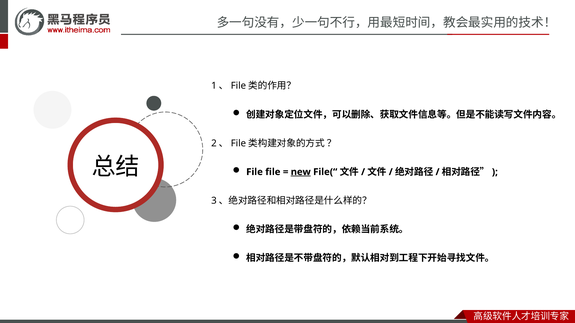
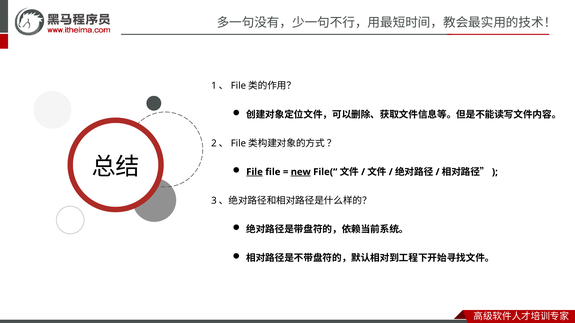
File at (255, 172) underline: none -> present
